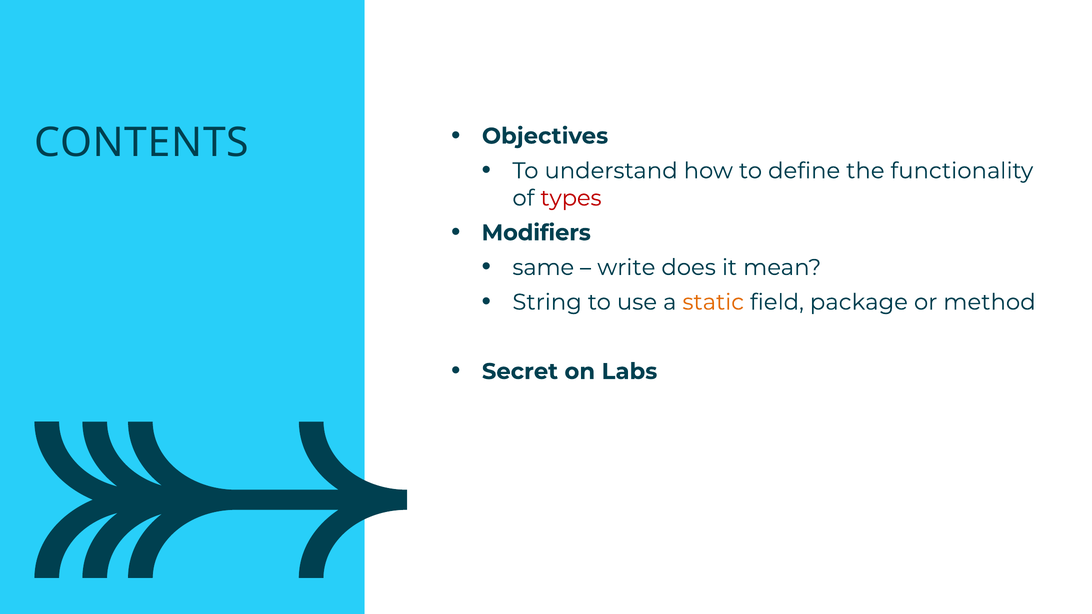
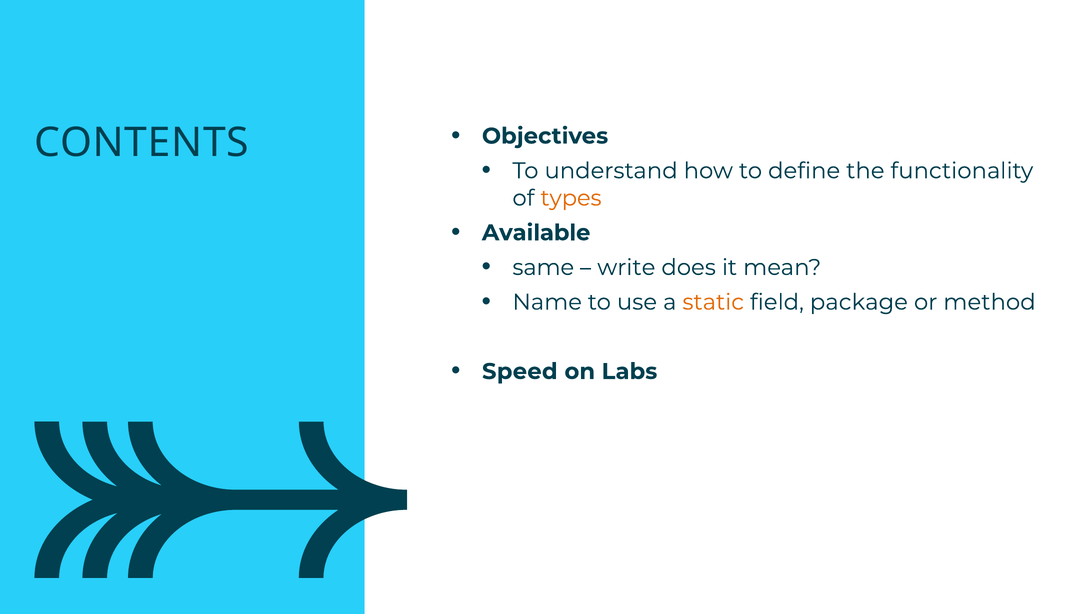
types colour: red -> orange
Modifiers: Modifiers -> Available
String: String -> Name
Secret: Secret -> Speed
